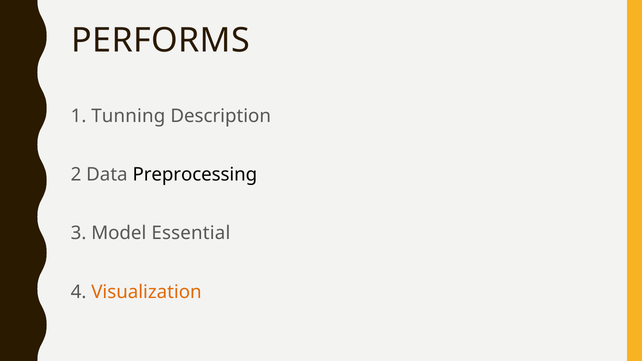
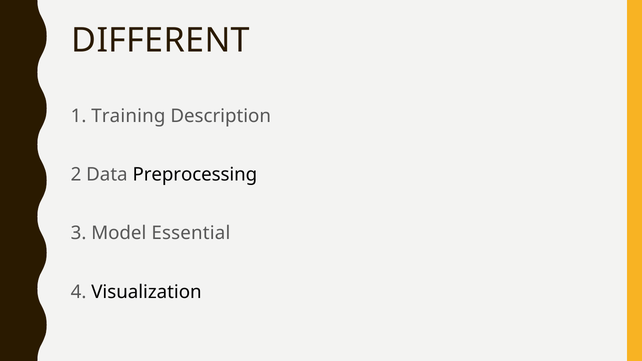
PERFORMS: PERFORMS -> DIFFERENT
Tunning: Tunning -> Training
Visualization colour: orange -> black
